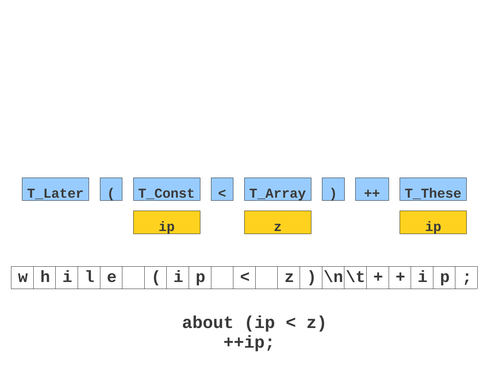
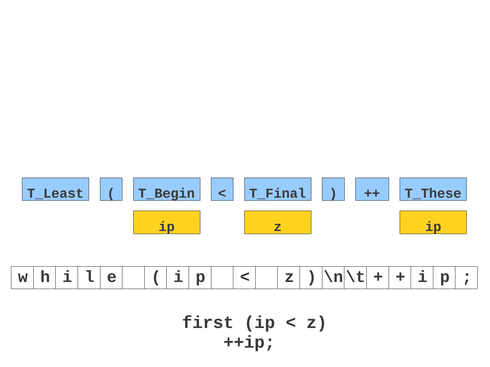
T_Later: T_Later -> T_Least
T_Const: T_Const -> T_Begin
T_Array: T_Array -> T_Final
about: about -> first
